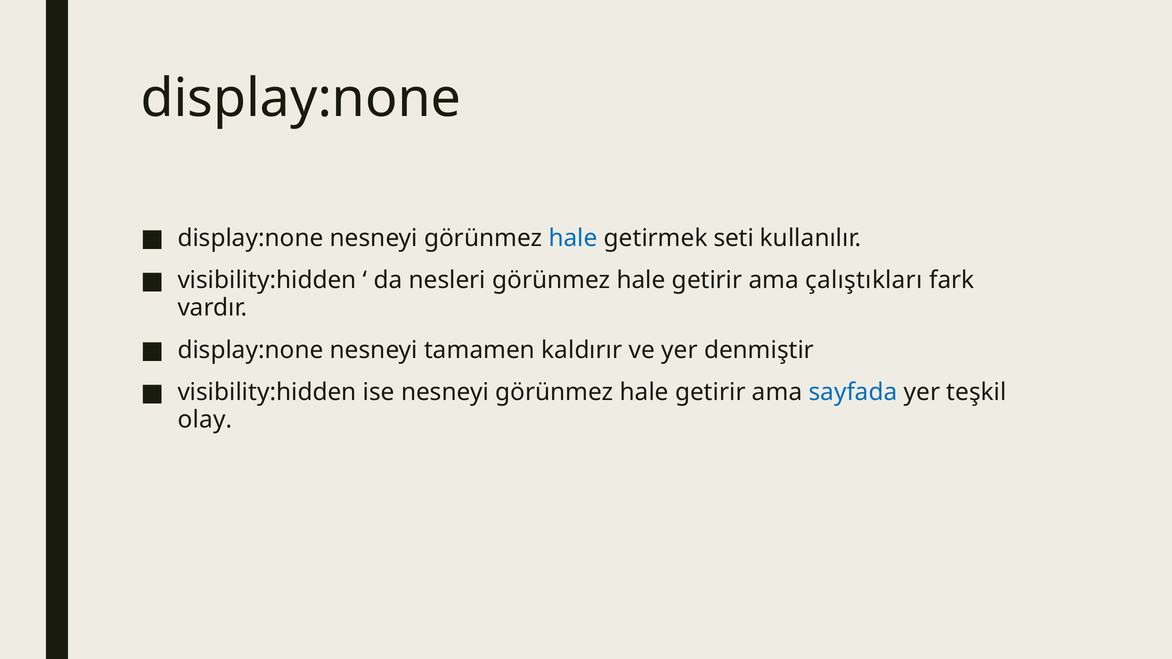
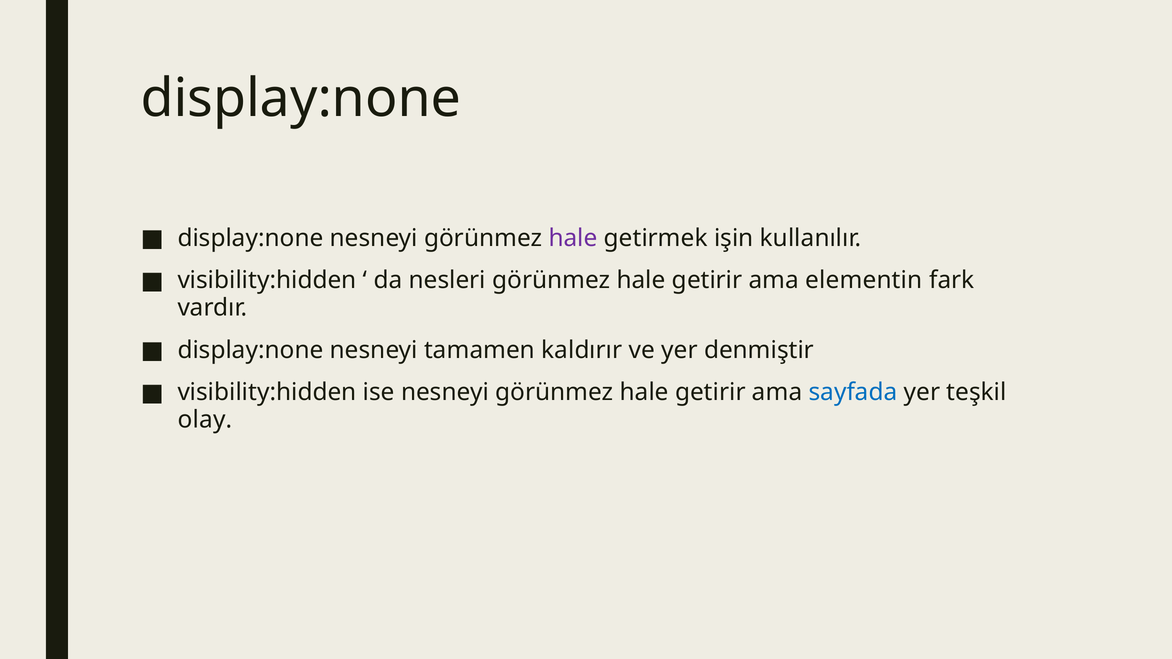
hale at (573, 238) colour: blue -> purple
seti: seti -> işin
çalıştıkları: çalıştıkları -> elementin
